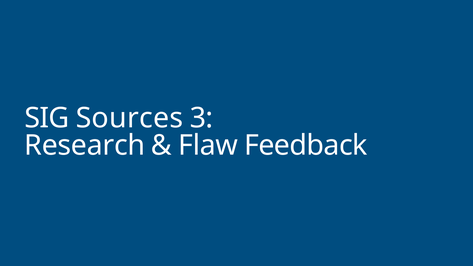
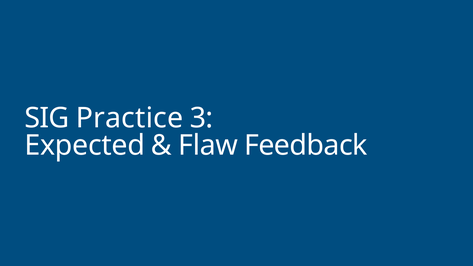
Sources: Sources -> Practice
Research: Research -> Expected
